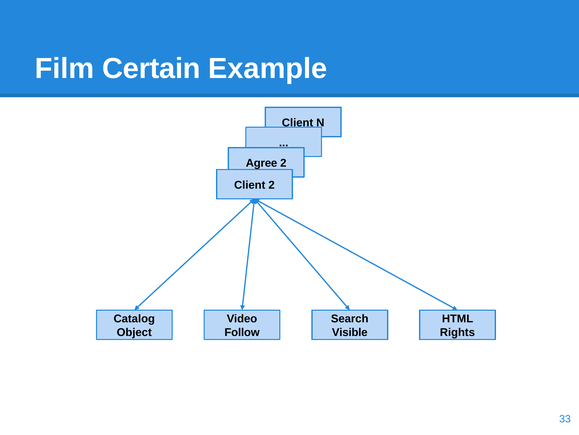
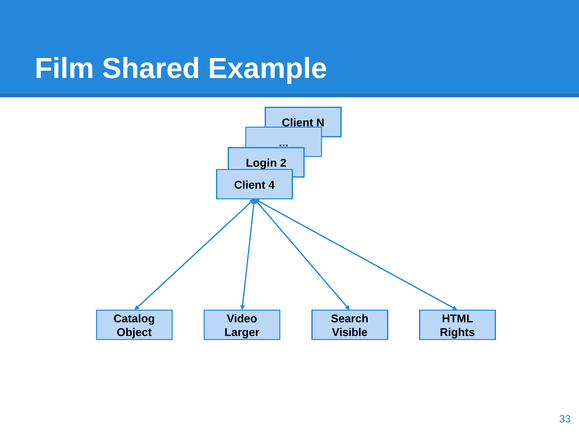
Certain: Certain -> Shared
Agree: Agree -> Login
Client 2: 2 -> 4
Follow: Follow -> Larger
